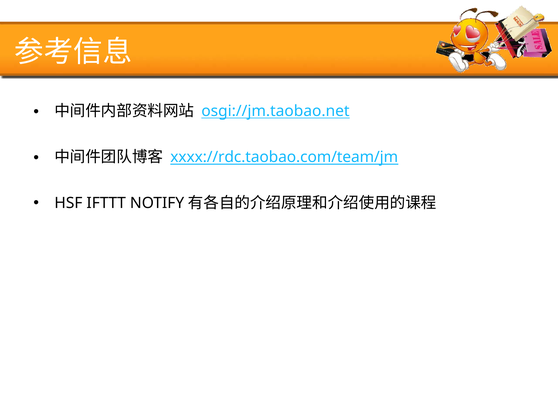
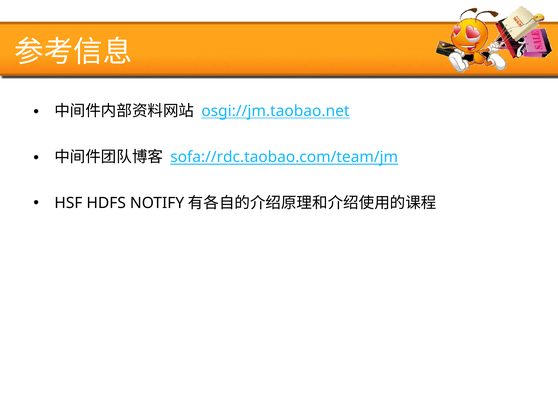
xxxx://rdc.taobao.com/team/jm: xxxx://rdc.taobao.com/team/jm -> sofa://rdc.taobao.com/team/jm
IFTTT: IFTTT -> HDFS
